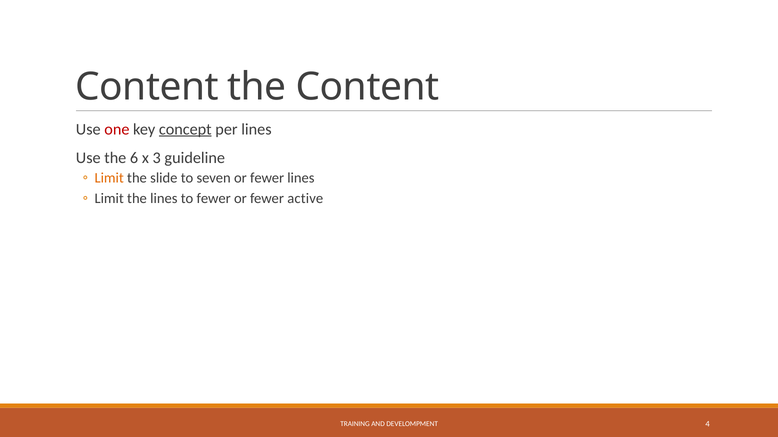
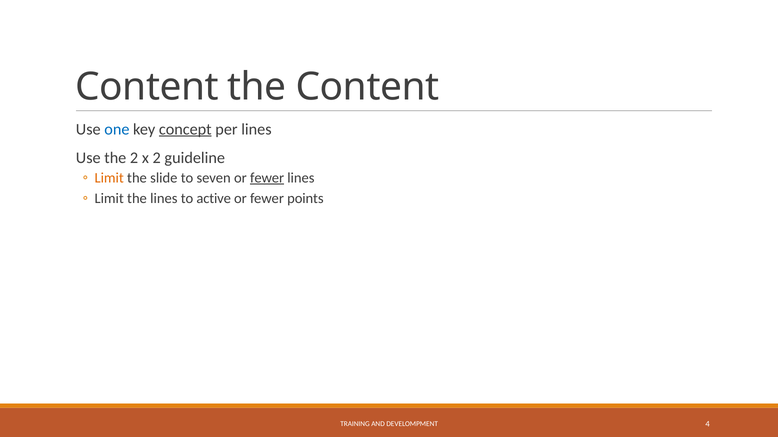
one colour: red -> blue
the 6: 6 -> 2
x 3: 3 -> 2
fewer at (267, 178) underline: none -> present
to fewer: fewer -> active
active: active -> points
